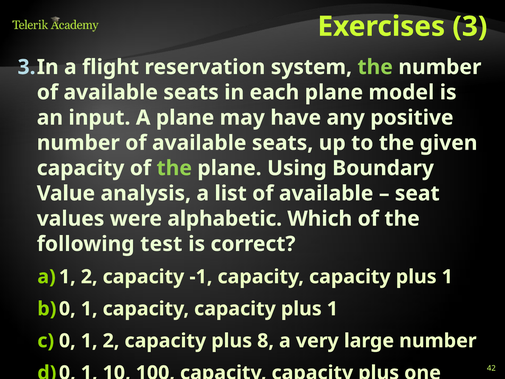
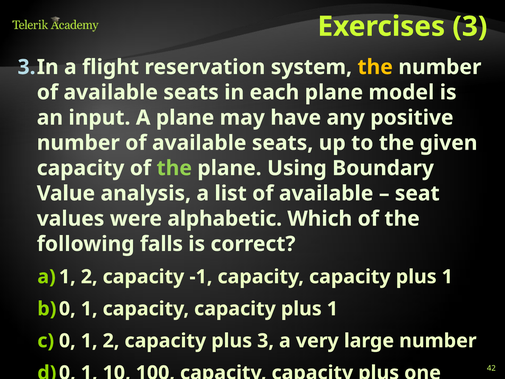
the at (375, 67) colour: light green -> yellow
test: test -> falls
plus 8: 8 -> 3
